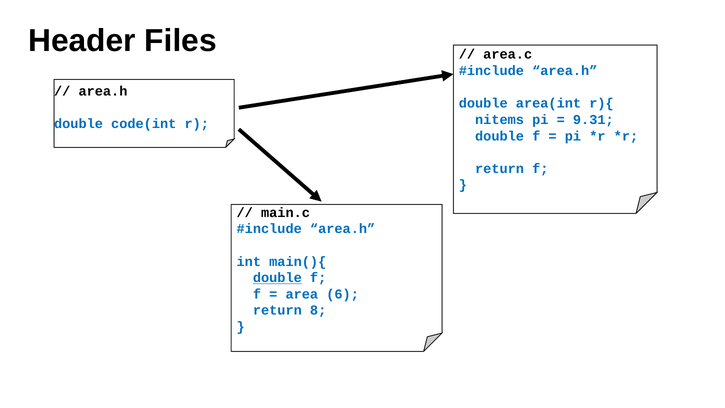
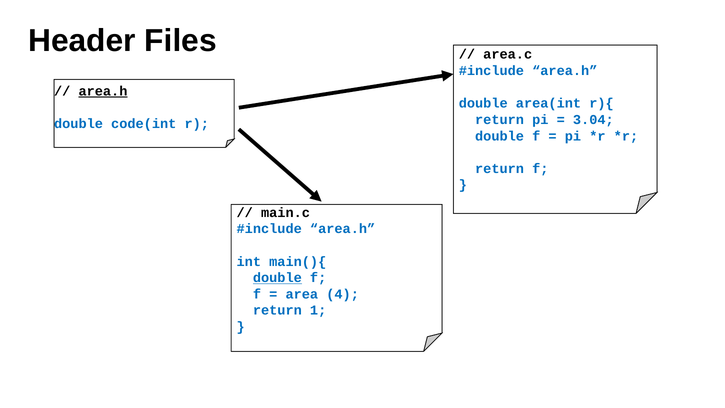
area.h at (103, 91) underline: none -> present
nitems at (500, 120): nitems -> return
9.31: 9.31 -> 3.04
6: 6 -> 4
8: 8 -> 1
